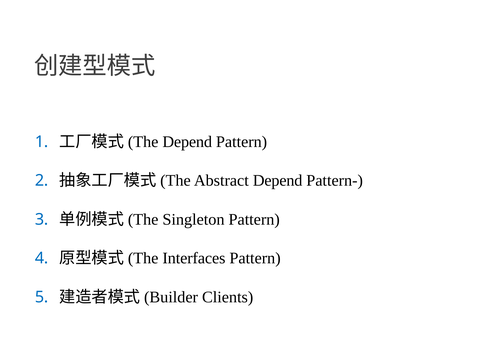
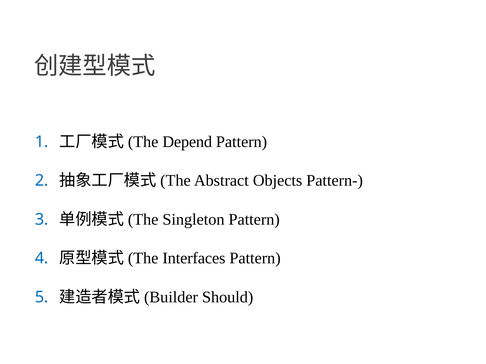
Abstract Depend: Depend -> Objects
Clients: Clients -> Should
